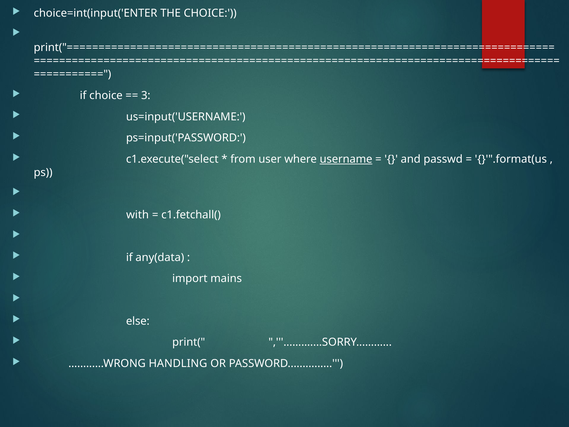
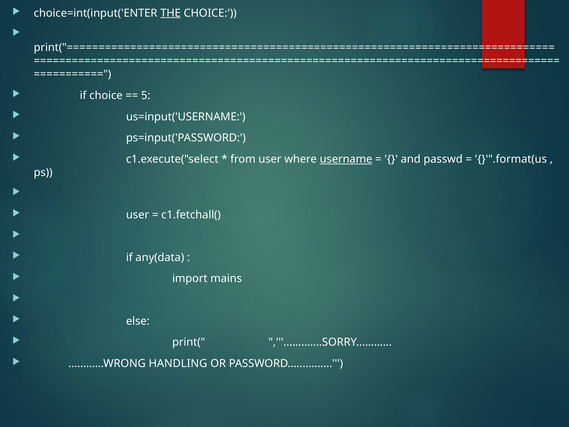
THE underline: none -> present
3: 3 -> 5
with at (138, 215): with -> user
